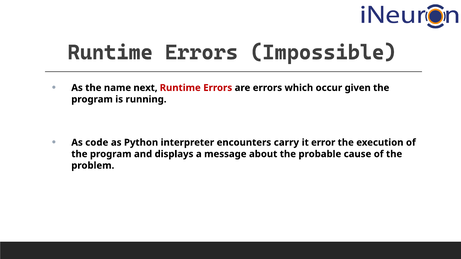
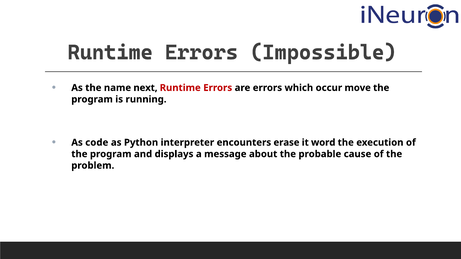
given: given -> move
carry: carry -> erase
error: error -> word
